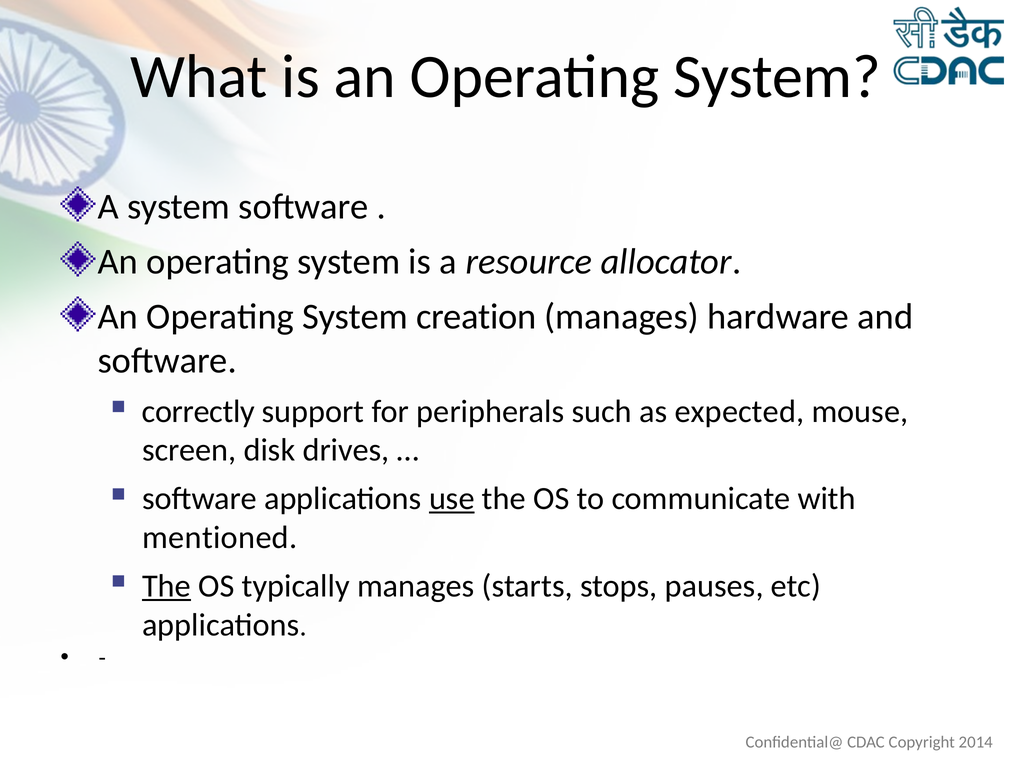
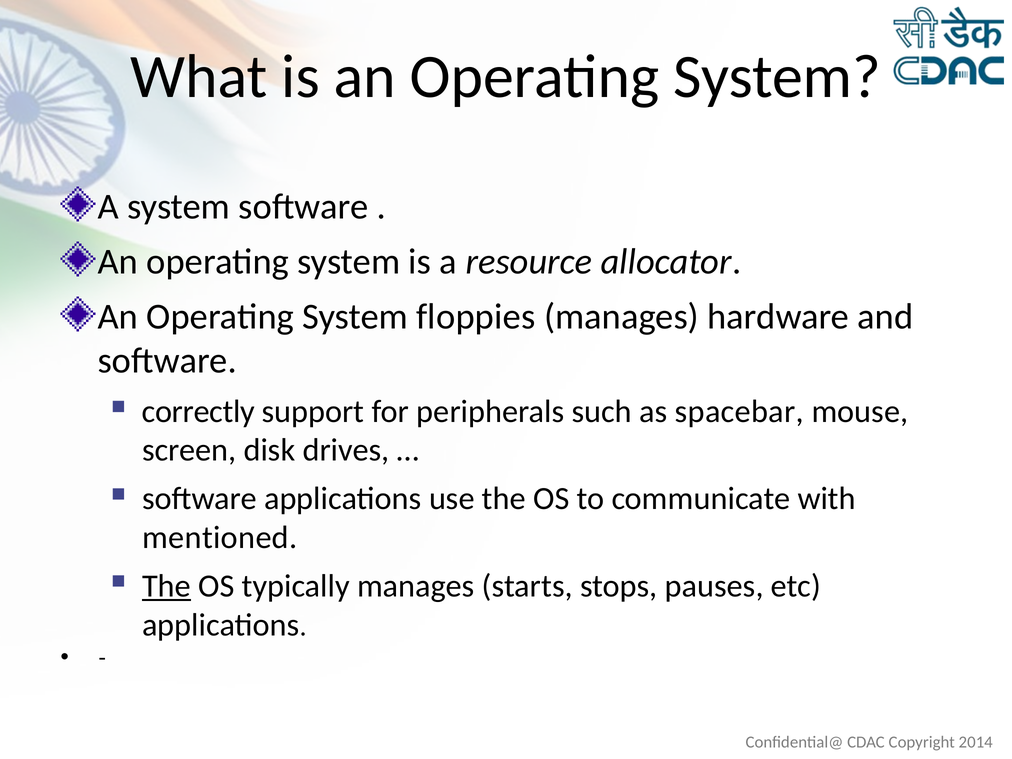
creation: creation -> floppies
expected: expected -> spacebar
use underline: present -> none
